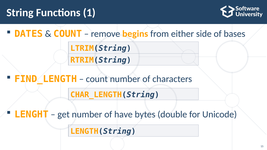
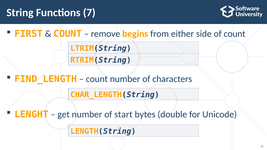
1: 1 -> 7
DATES: DATES -> FIRST
of bases: bases -> count
have: have -> start
